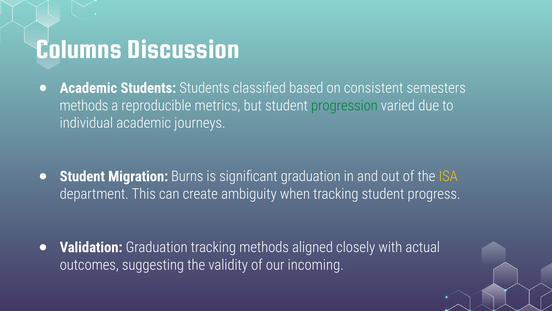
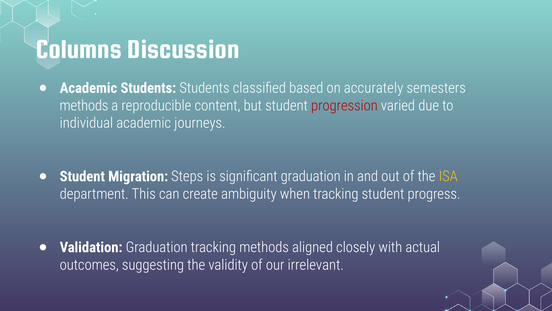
consistent: consistent -> accurately
metrics: metrics -> content
progression colour: green -> red
Burns: Burns -> Steps
incoming: incoming -> irrelevant
